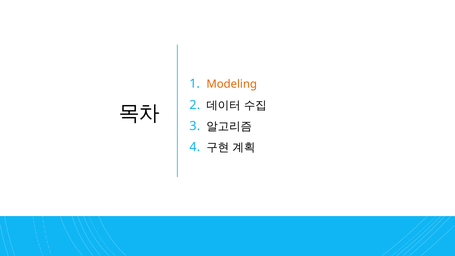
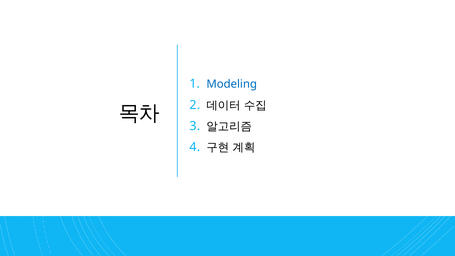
Modeling colour: orange -> blue
